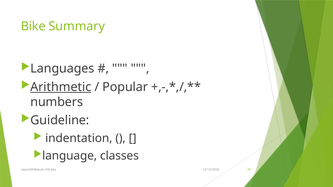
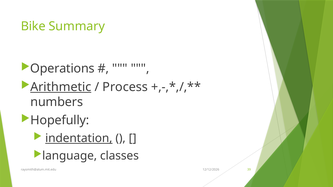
Languages: Languages -> Operations
Popular: Popular -> Process
Guideline: Guideline -> Hopefully
indentation underline: none -> present
